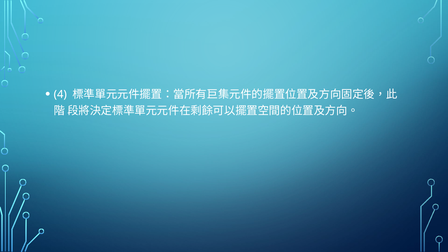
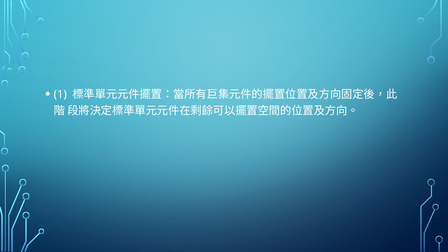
4: 4 -> 1
